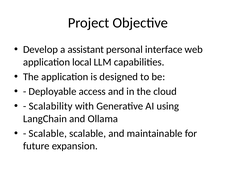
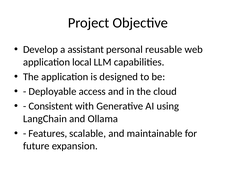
interface: interface -> reusable
Scalability: Scalability -> Consistent
Scalable at (48, 133): Scalable -> Features
